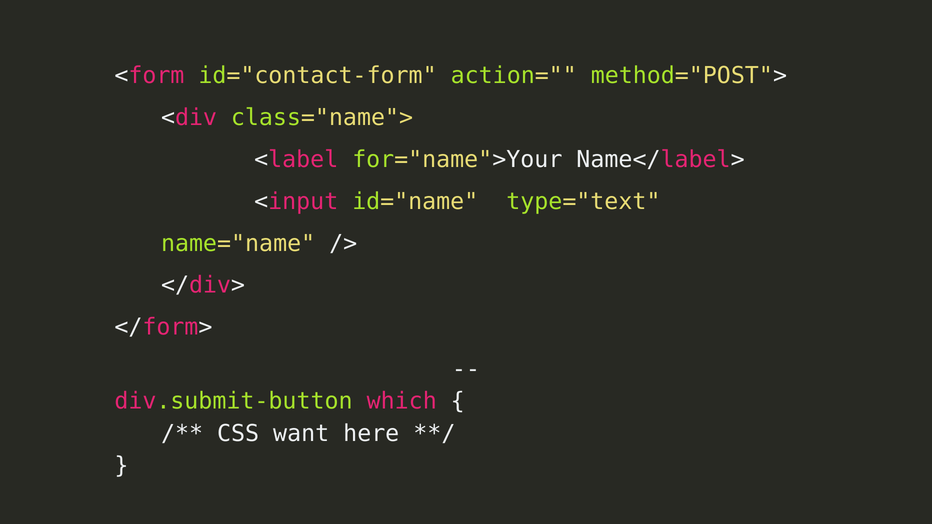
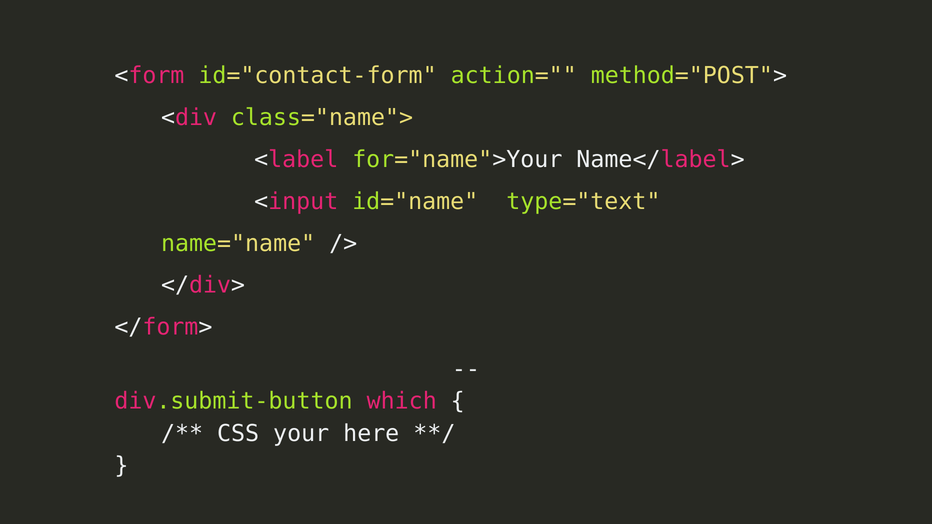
want: want -> your
